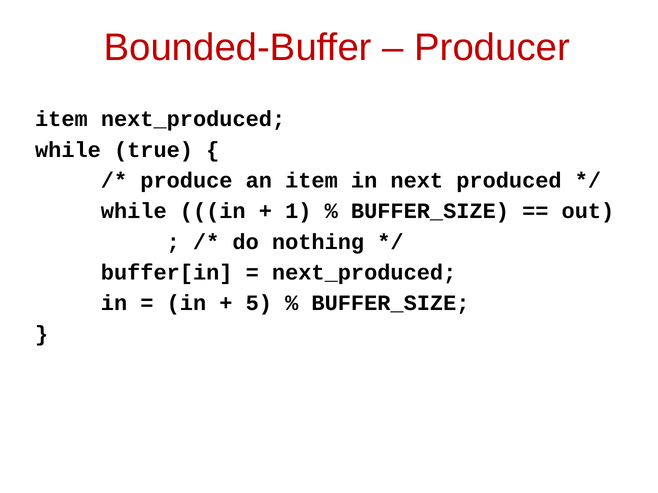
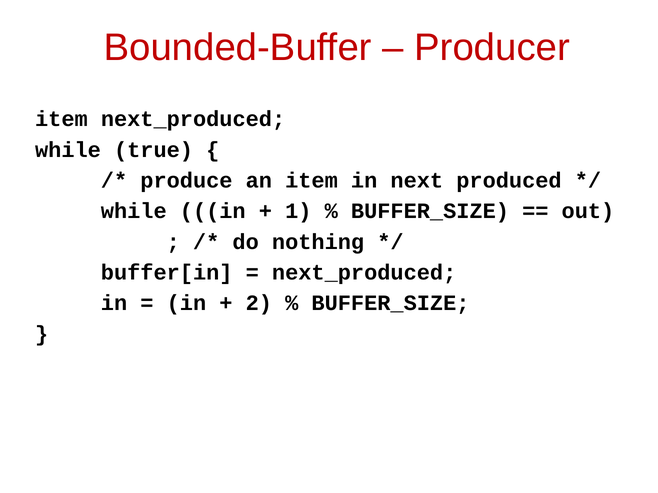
5: 5 -> 2
